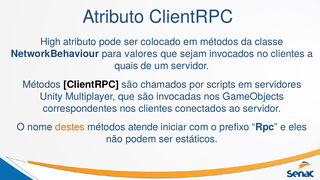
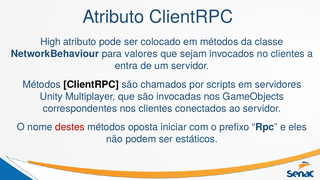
quais: quais -> entra
destes colour: orange -> red
atende: atende -> oposta
